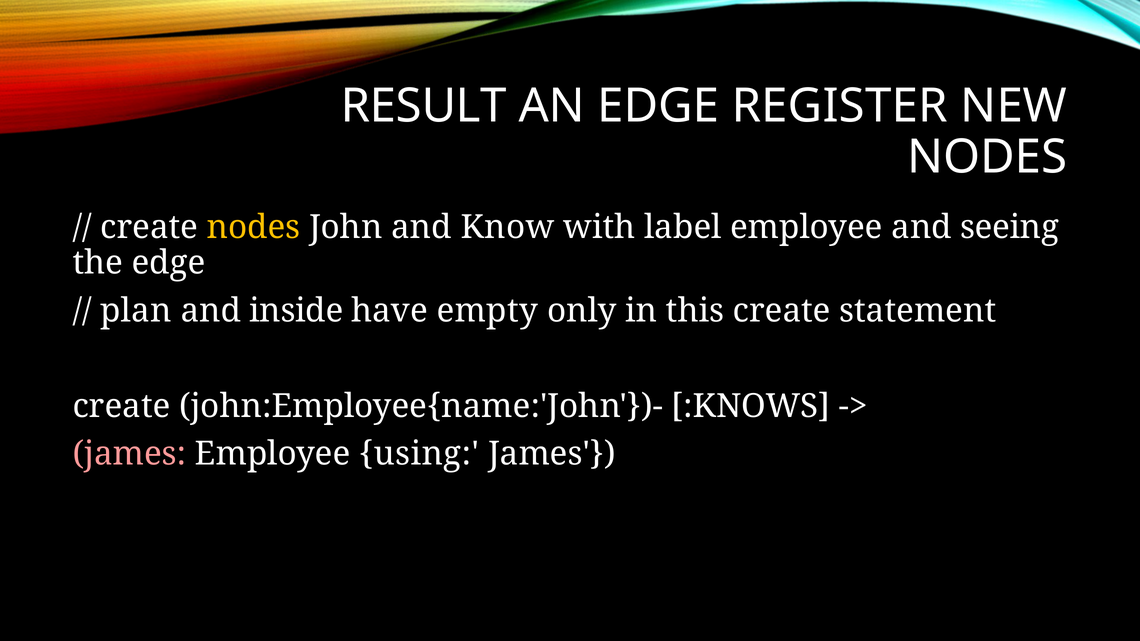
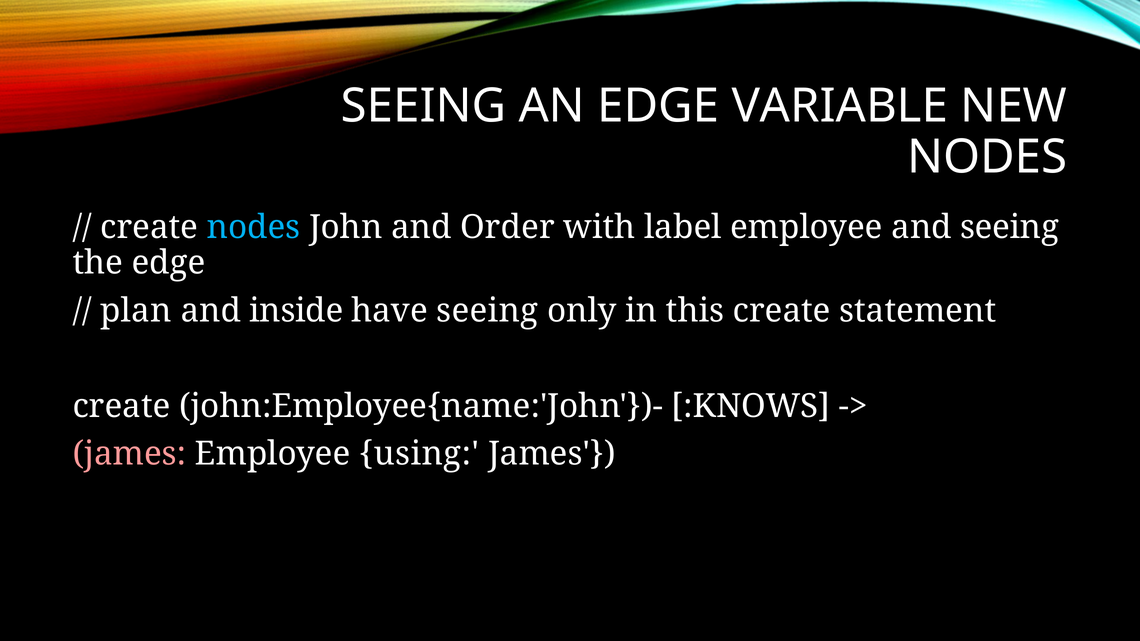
RESULT at (424, 106): RESULT -> SEEING
REGISTER: REGISTER -> VARIABLE
nodes at (254, 227) colour: yellow -> light blue
Know: Know -> Order
have empty: empty -> seeing
